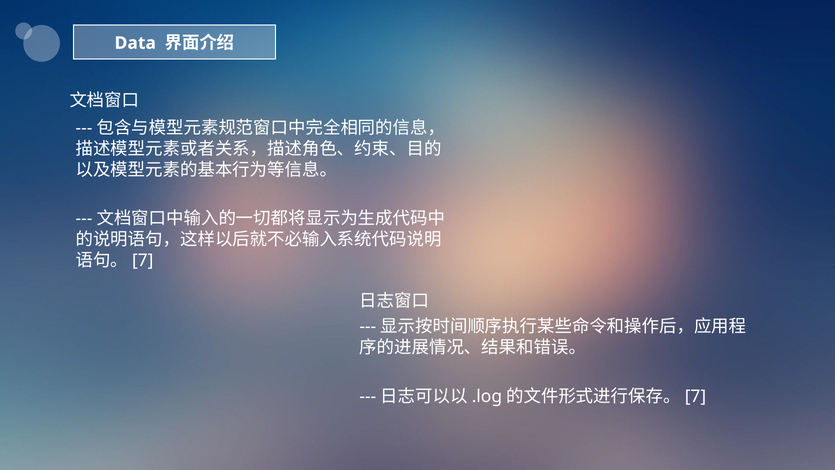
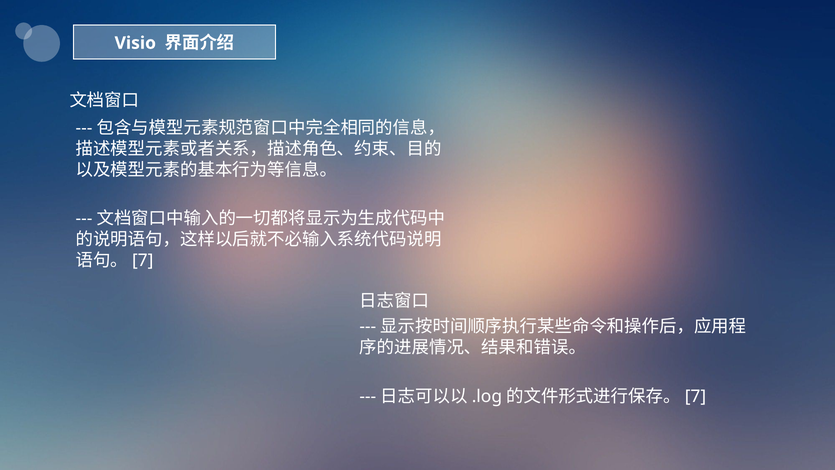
Data: Data -> Visio
